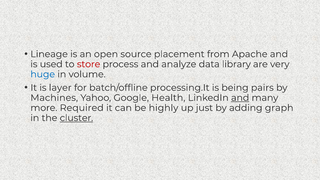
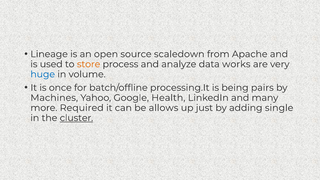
placement: placement -> scaledown
store colour: red -> orange
library: library -> works
layer: layer -> once
and at (240, 98) underline: present -> none
highly: highly -> allows
graph: graph -> single
